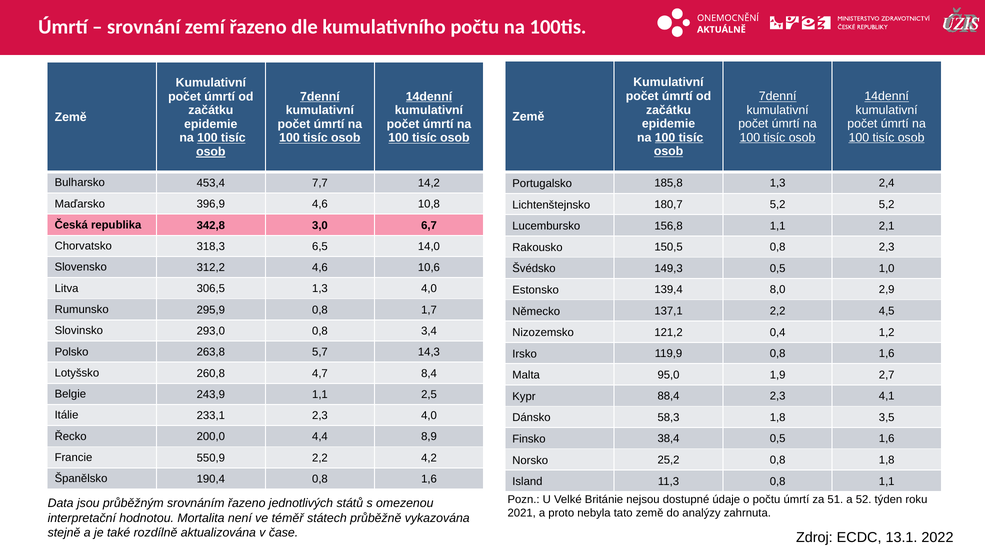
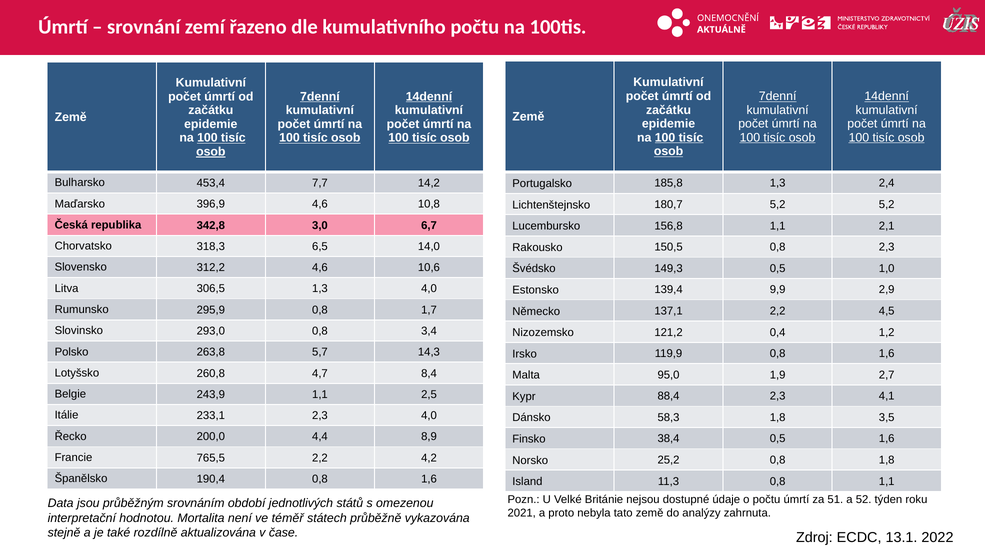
8,0: 8,0 -> 9,9
550,9: 550,9 -> 765,5
srovnáním řazeno: řazeno -> období
